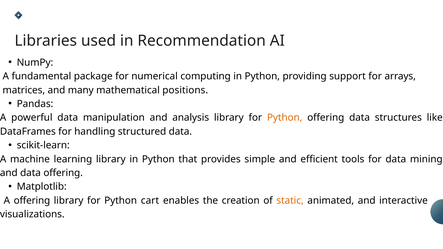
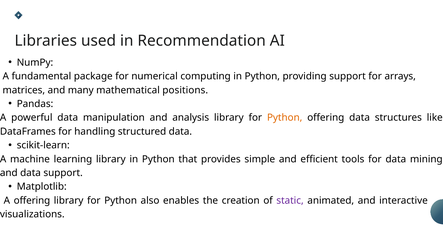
data offering: offering -> support
cart: cart -> also
static colour: orange -> purple
